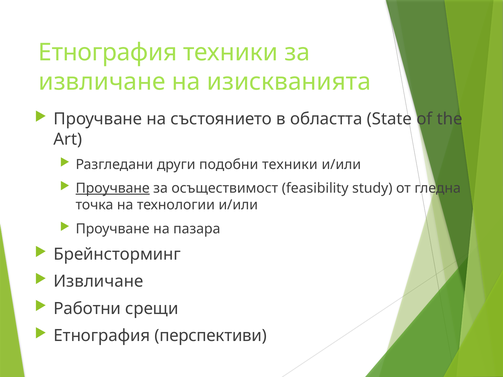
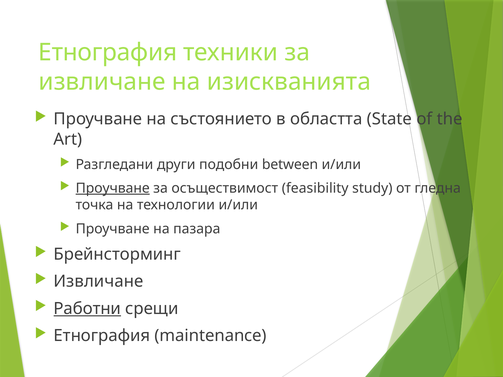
подобни техники: техники -> between
Работни underline: none -> present
перспективи: перспективи -> maintenance
